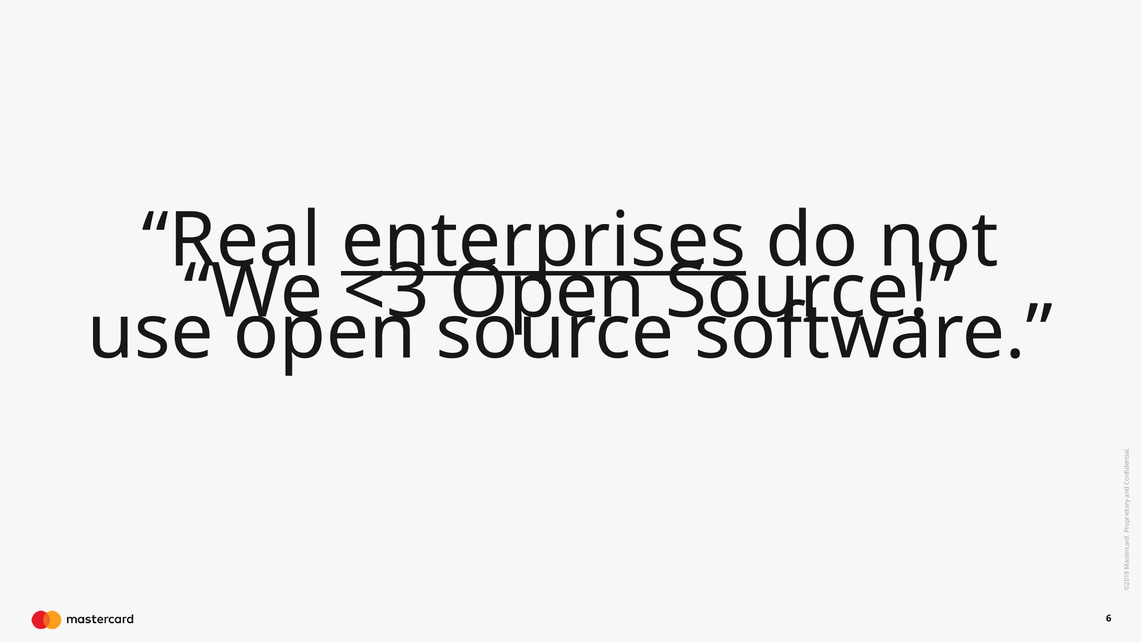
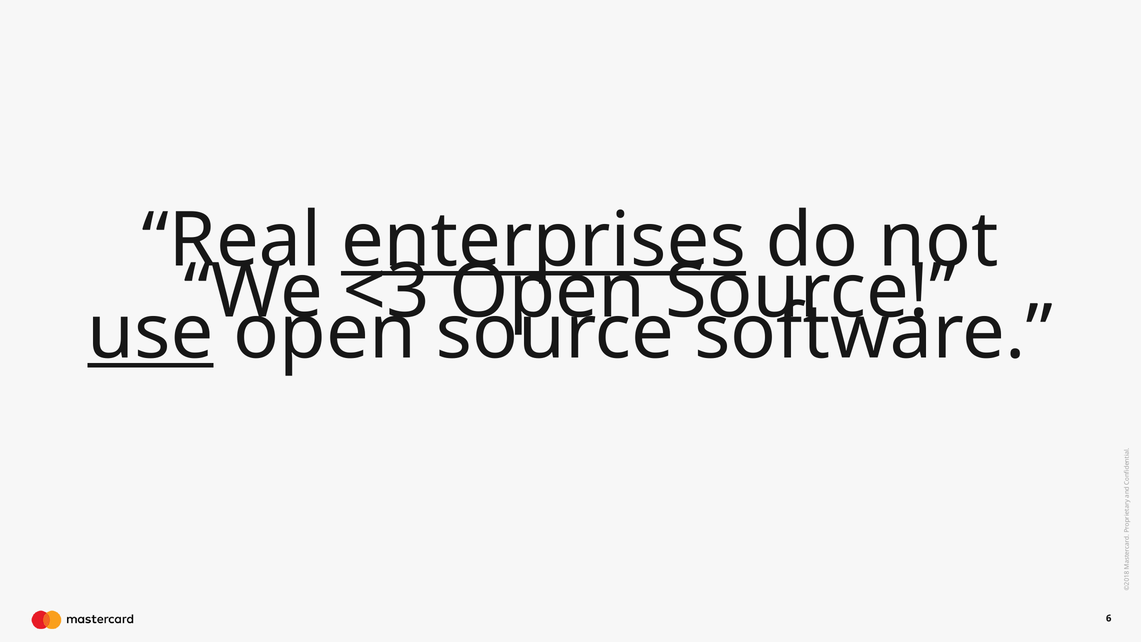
use underline: none -> present
